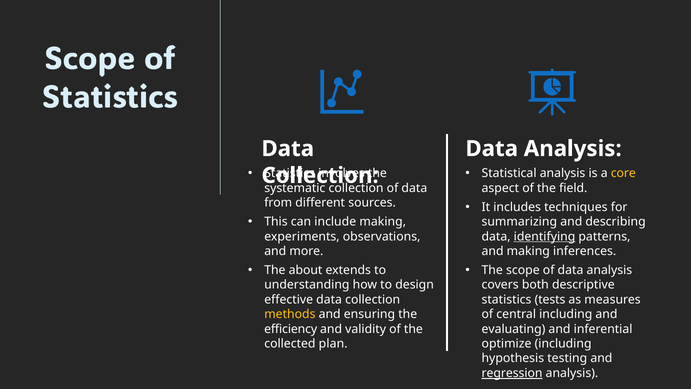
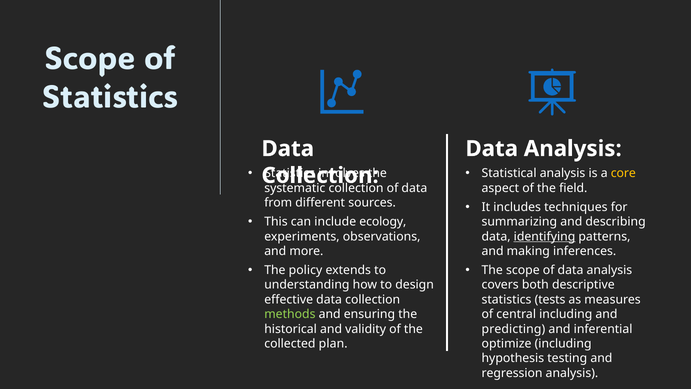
include making: making -> ecology
about: about -> policy
methods colour: yellow -> light green
efficiency: efficiency -> historical
evaluating: evaluating -> predicting
regression underline: present -> none
